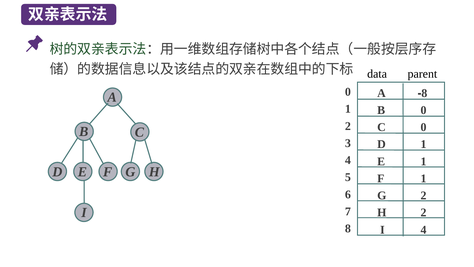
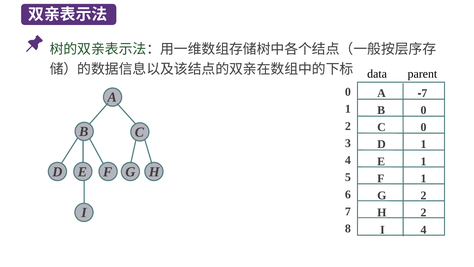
8 at (424, 93): 8 -> 7
